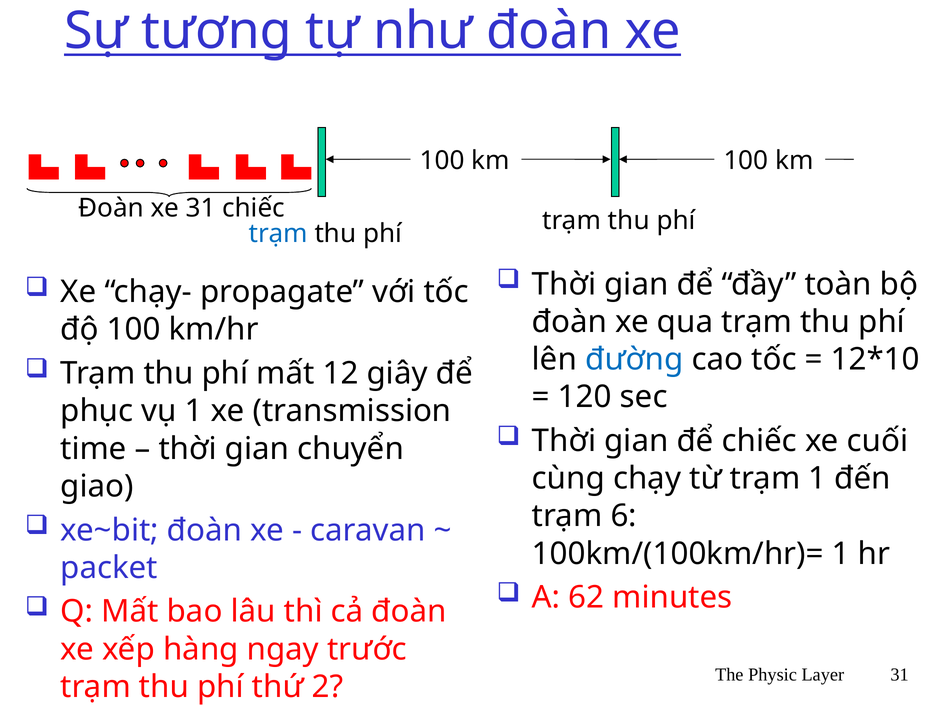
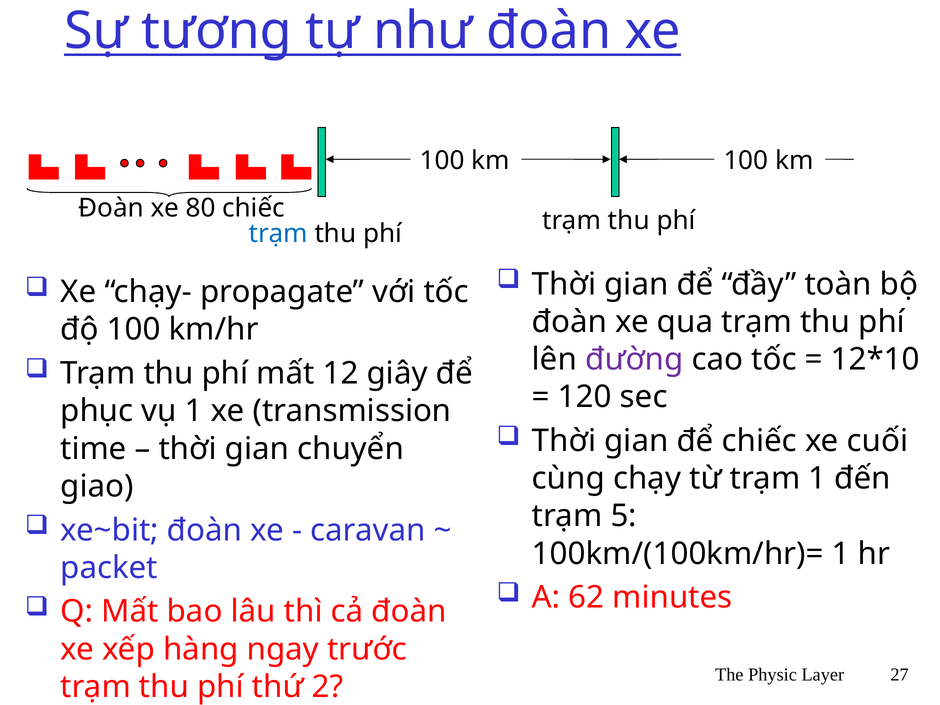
xe 31: 31 -> 80
đường colour: blue -> purple
6: 6 -> 5
Layer 31: 31 -> 27
